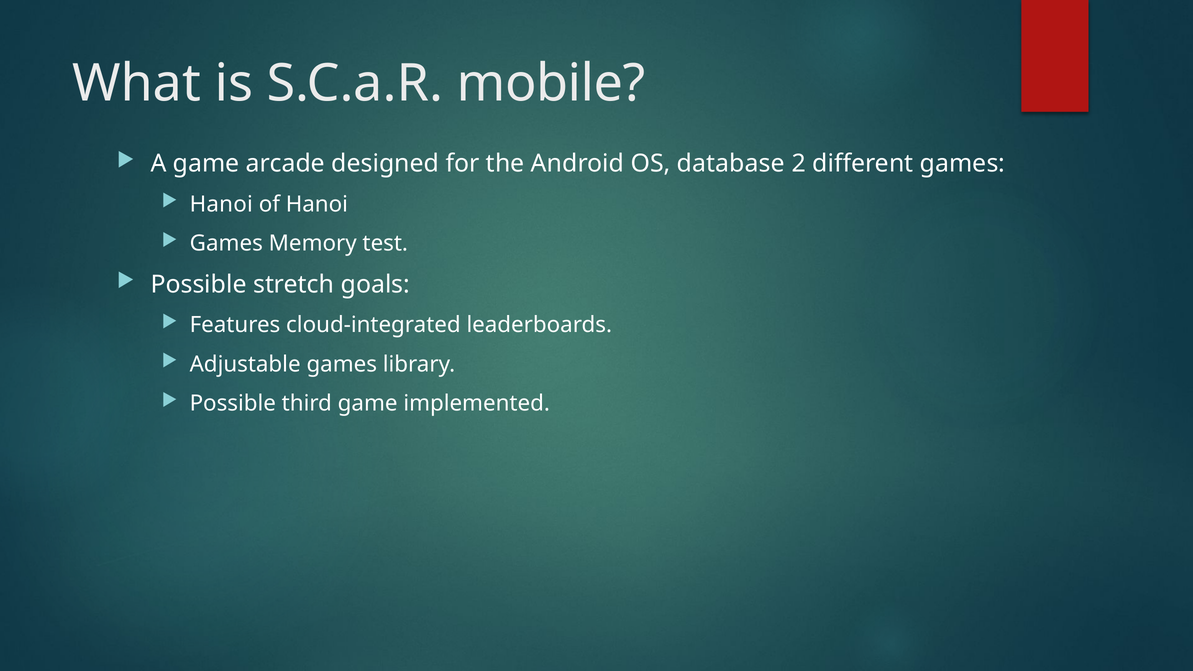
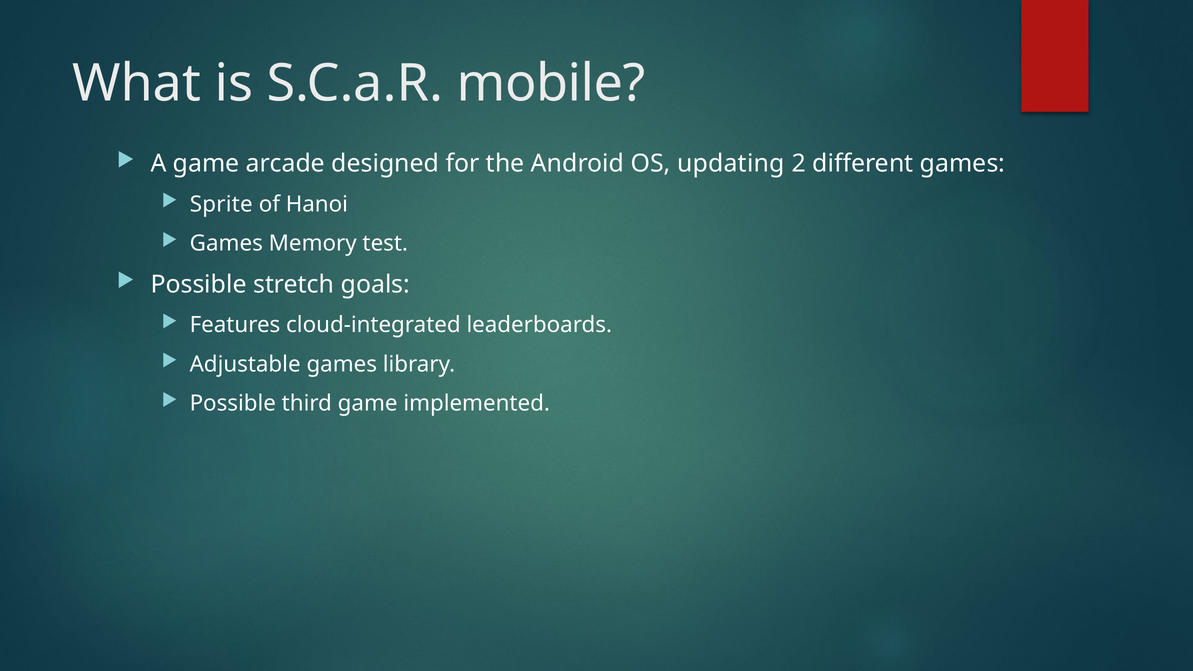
database: database -> updating
Hanoi at (221, 204): Hanoi -> Sprite
